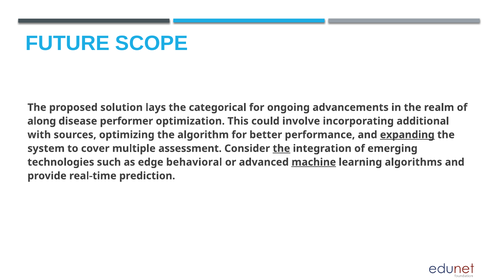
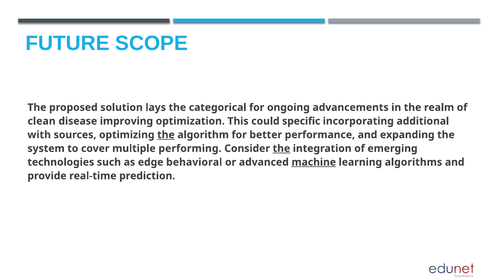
along: along -> clean
performer: performer -> improving
involve: involve -> specific
the at (166, 135) underline: none -> present
expanding underline: present -> none
assessment: assessment -> performing
